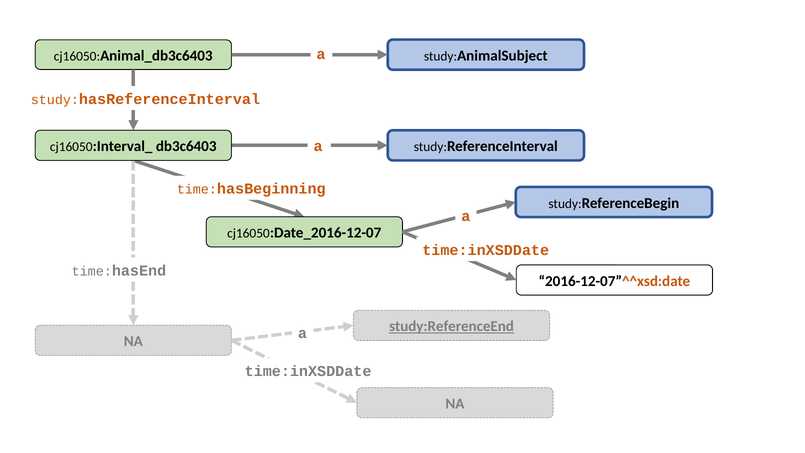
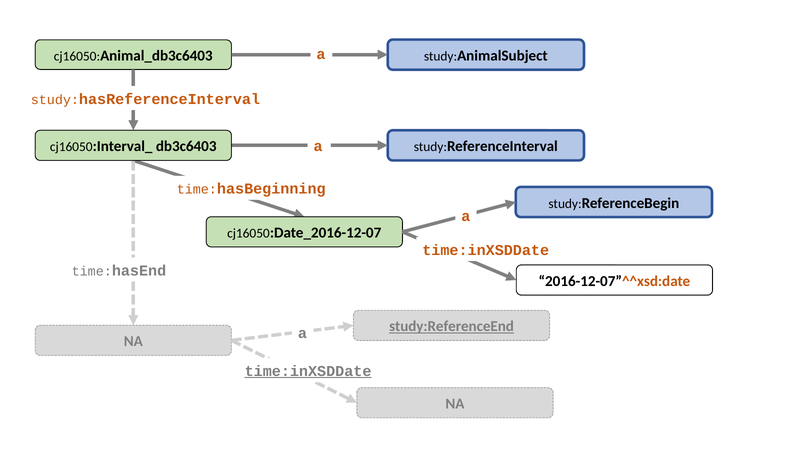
time:inXSDDate at (308, 371) underline: none -> present
